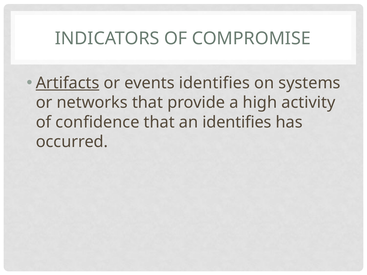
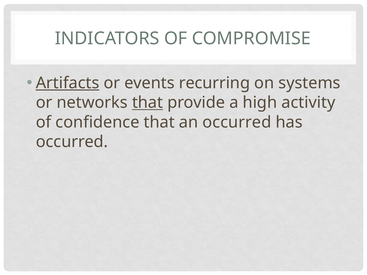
events identifies: identifies -> recurring
that at (148, 103) underline: none -> present
an identifies: identifies -> occurred
